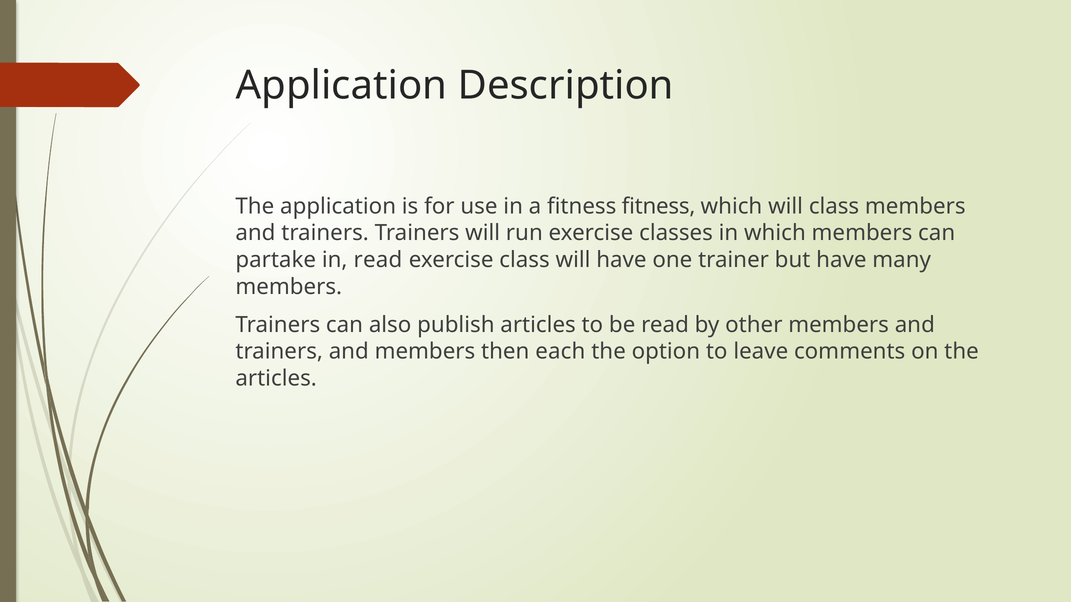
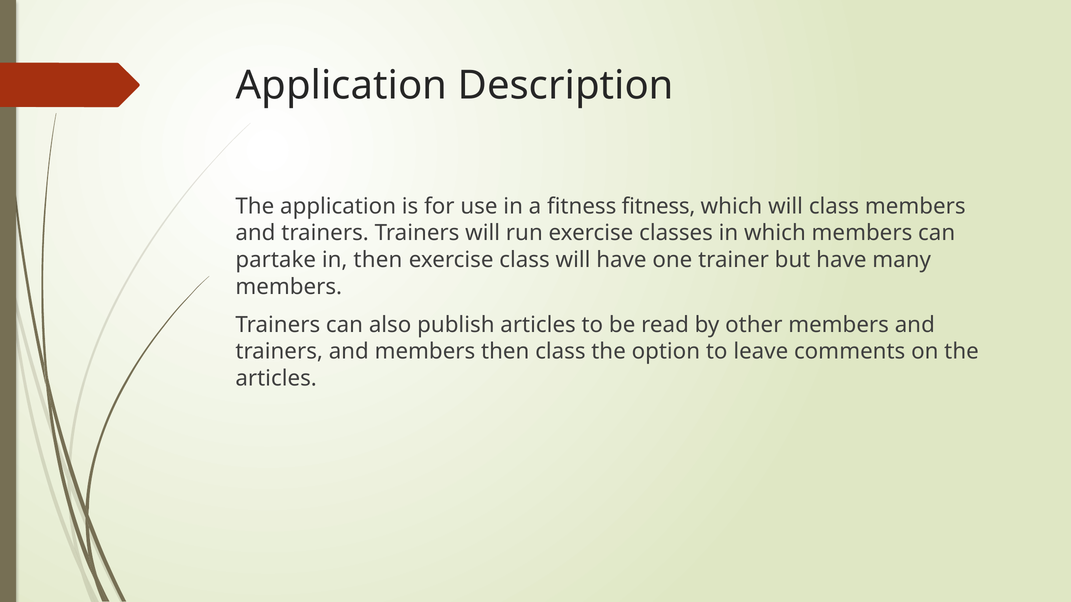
in read: read -> then
then each: each -> class
